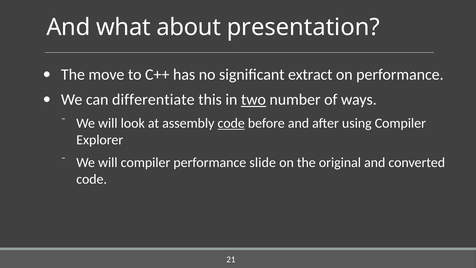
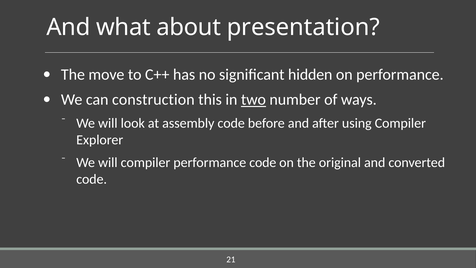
extract: extract -> hidden
differentiate: differentiate -> construction
code at (231, 123) underline: present -> none
performance slide: slide -> code
